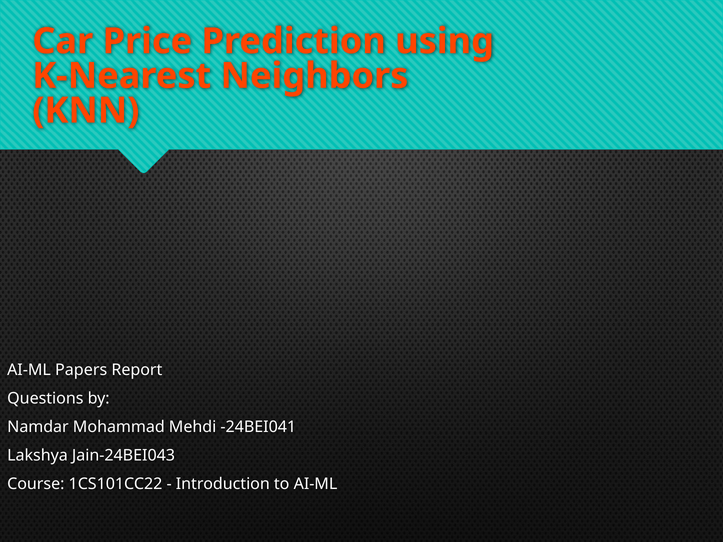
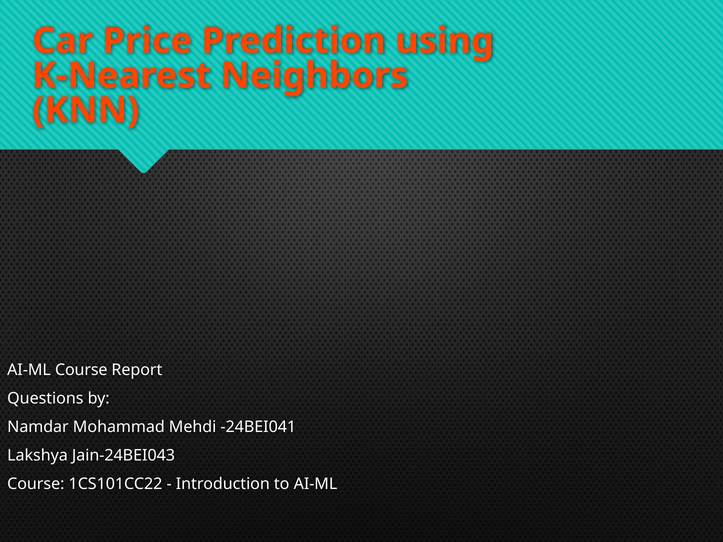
AI-ML Papers: Papers -> Course
